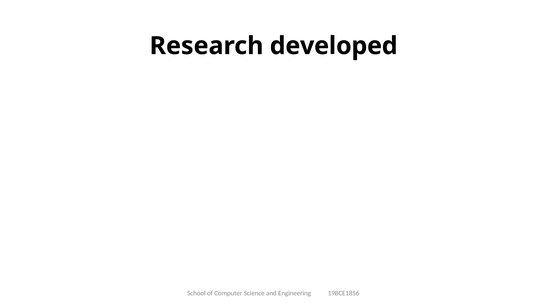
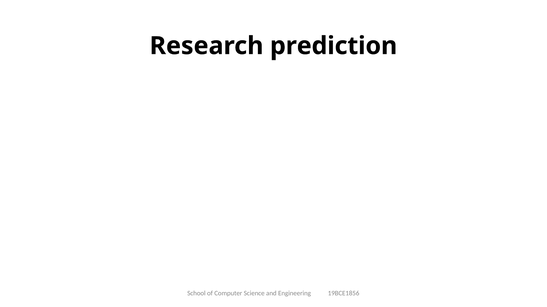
developed: developed -> prediction
